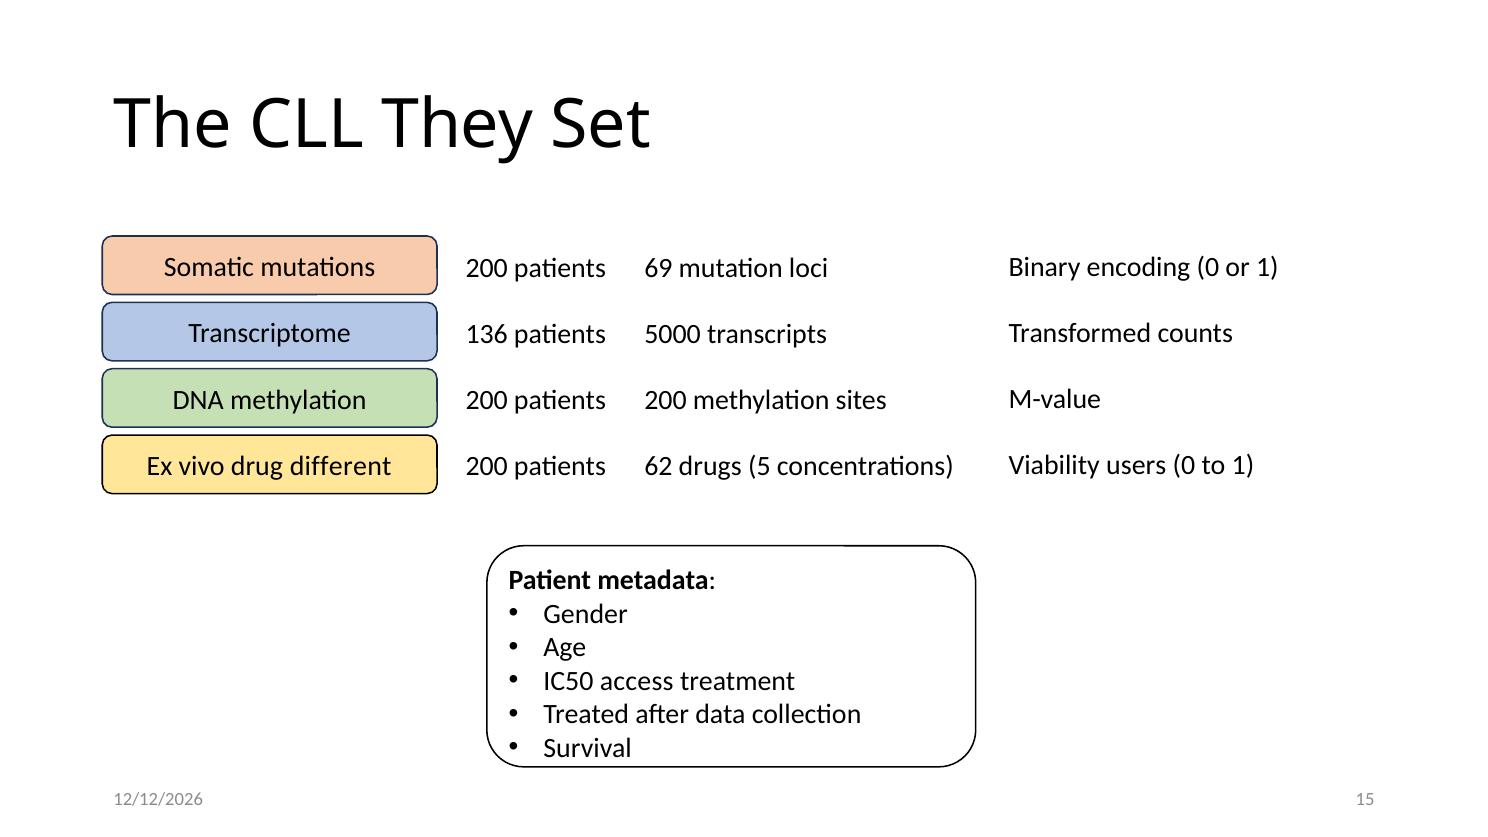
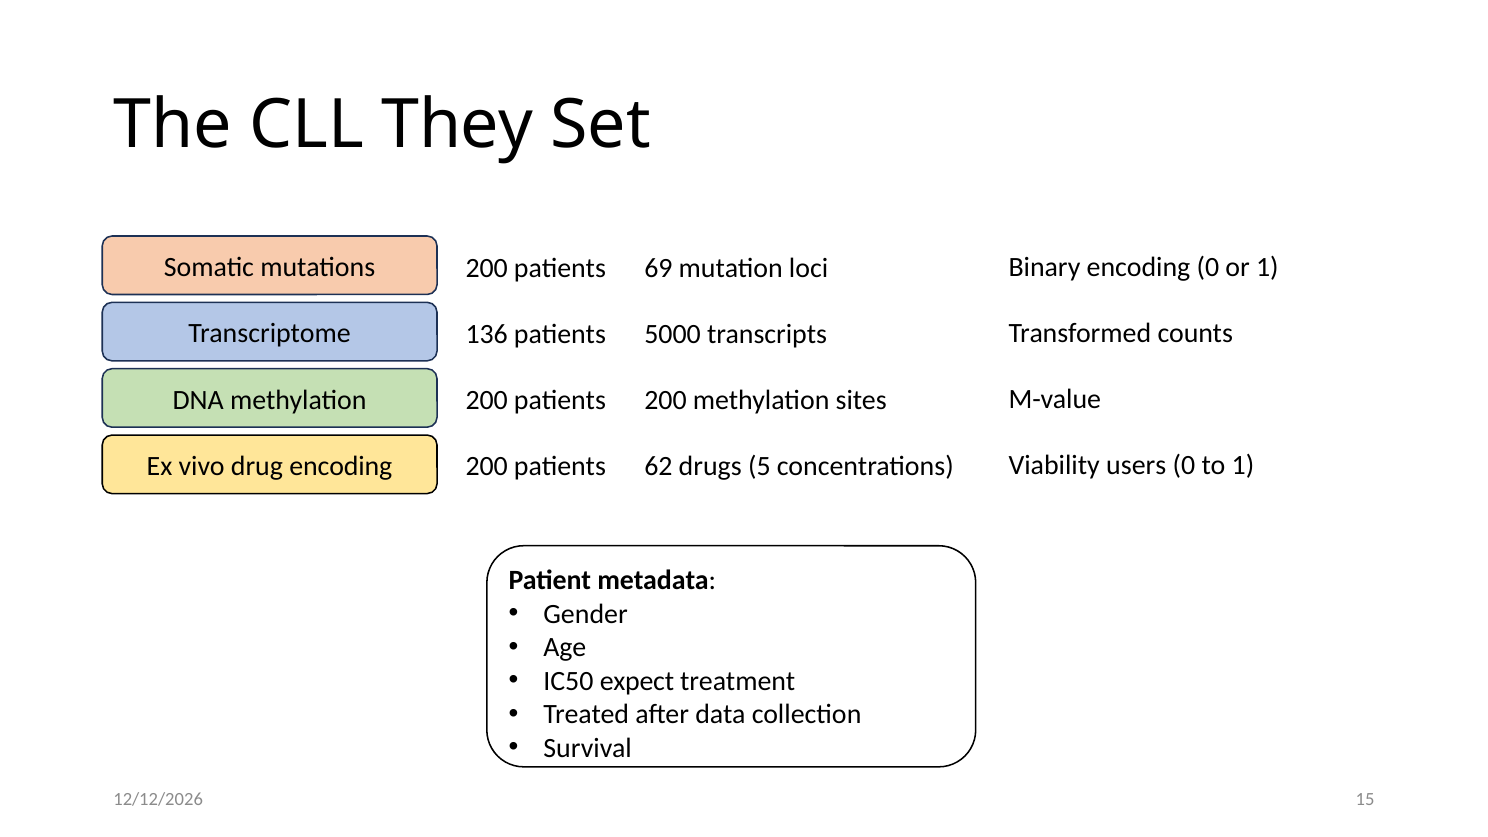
drug different: different -> encoding
access: access -> expect
